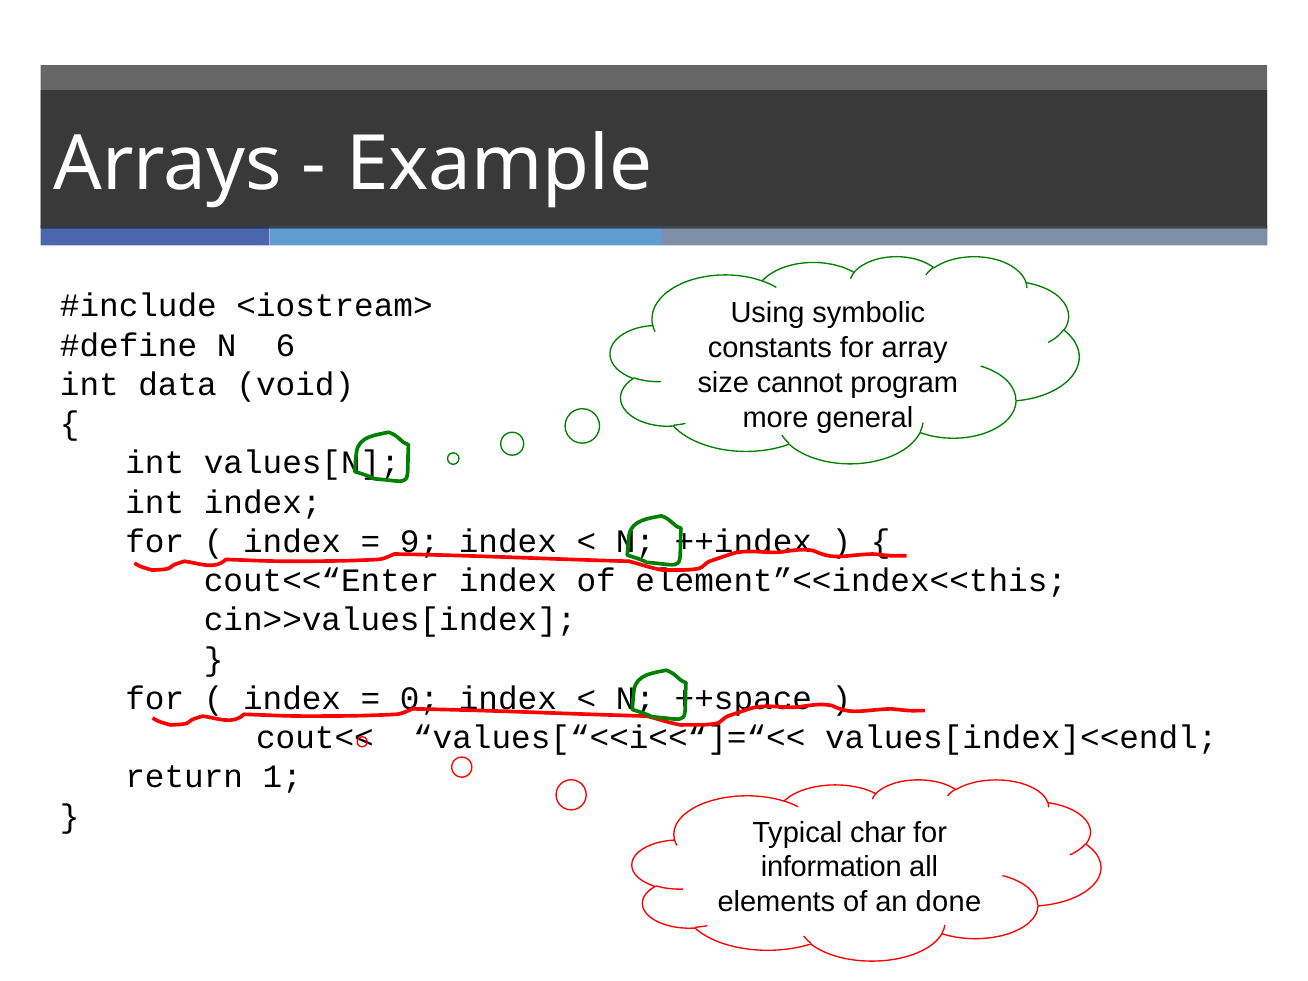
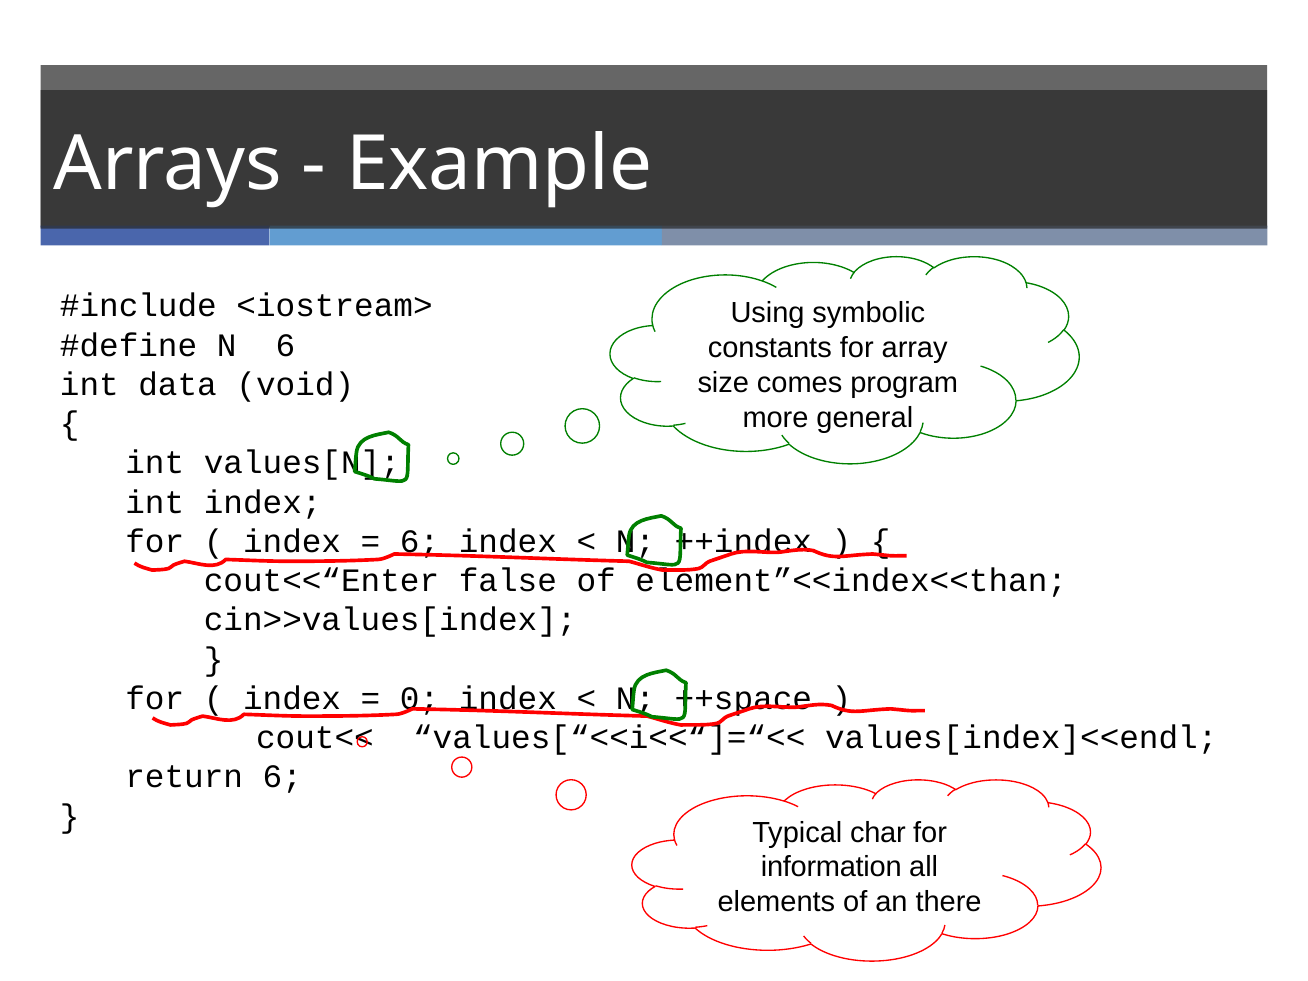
cannot: cannot -> comes
9 at (420, 542): 9 -> 6
cout<<“Enter index: index -> false
element”<<index<<this: element”<<index<<this -> element”<<index<<than
return 1: 1 -> 6
done: done -> there
